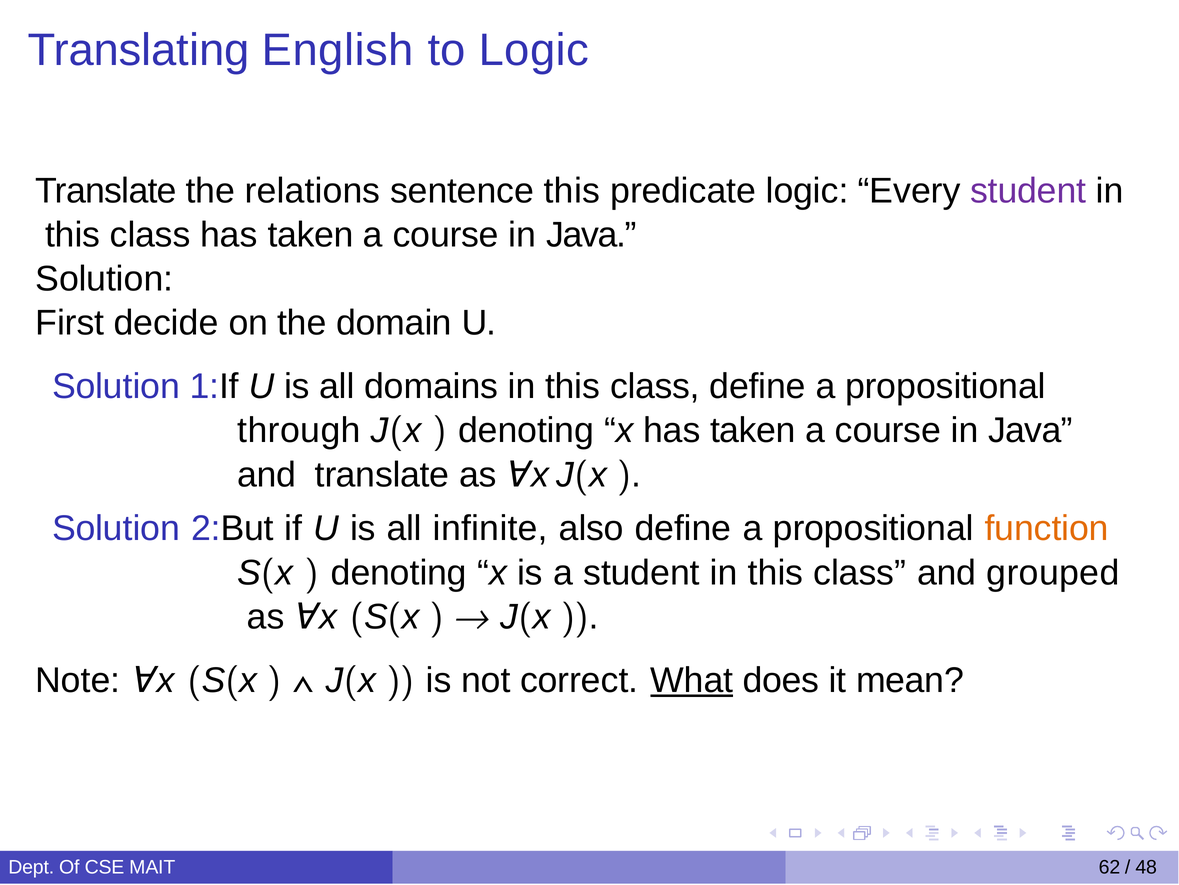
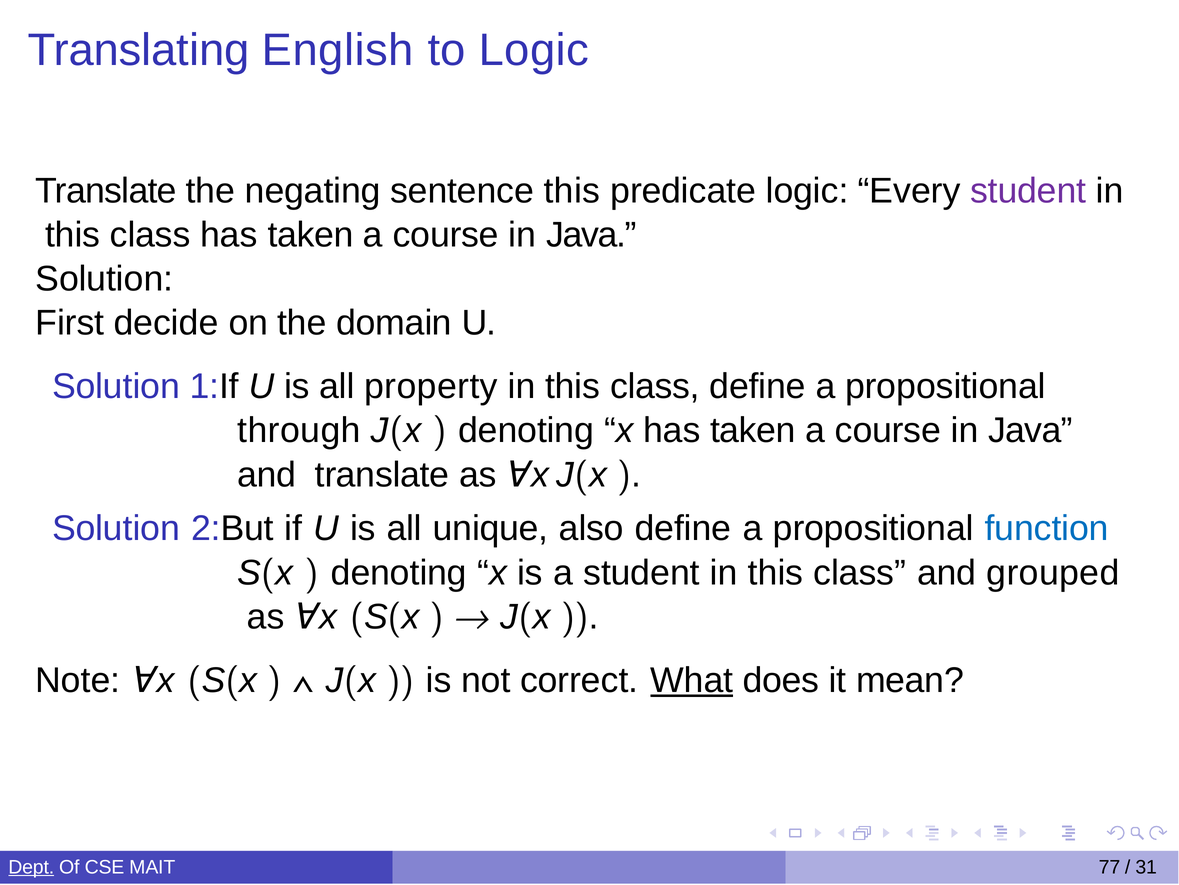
relations: relations -> negating
domains: domains -> property
infinite: infinite -> unique
function colour: orange -> blue
Dept underline: none -> present
62: 62 -> 77
48: 48 -> 31
